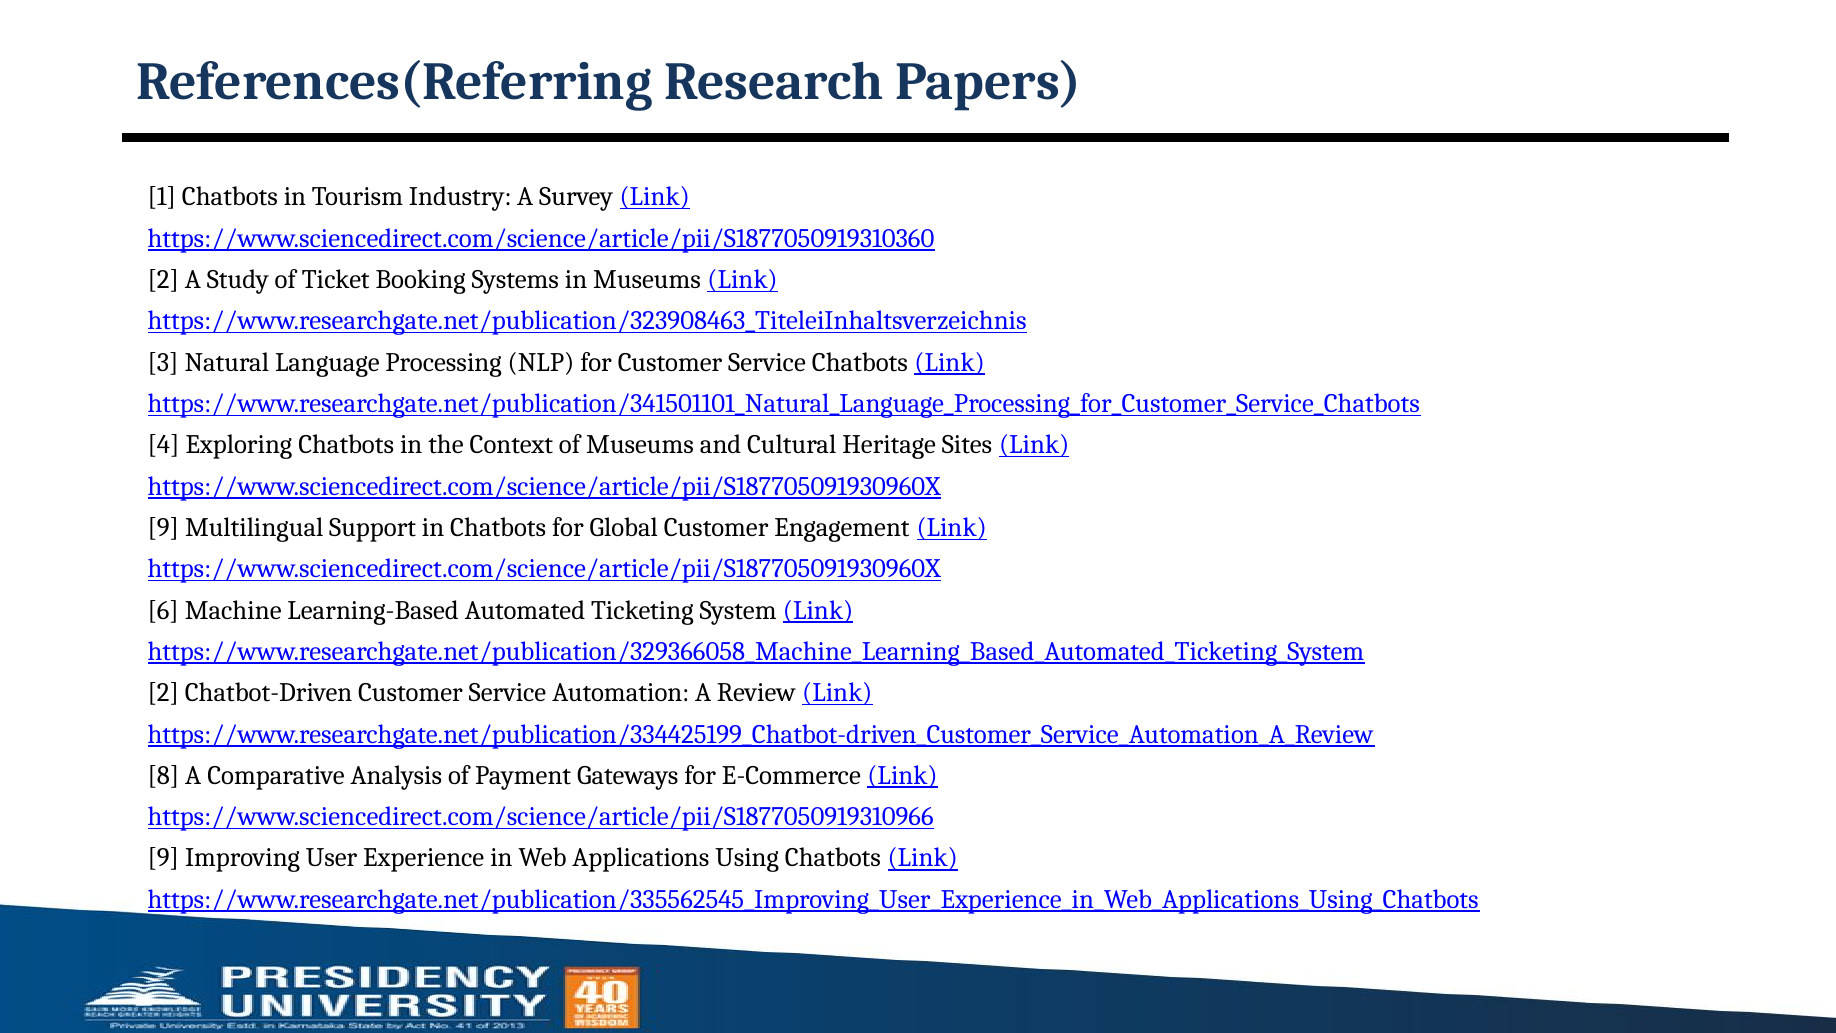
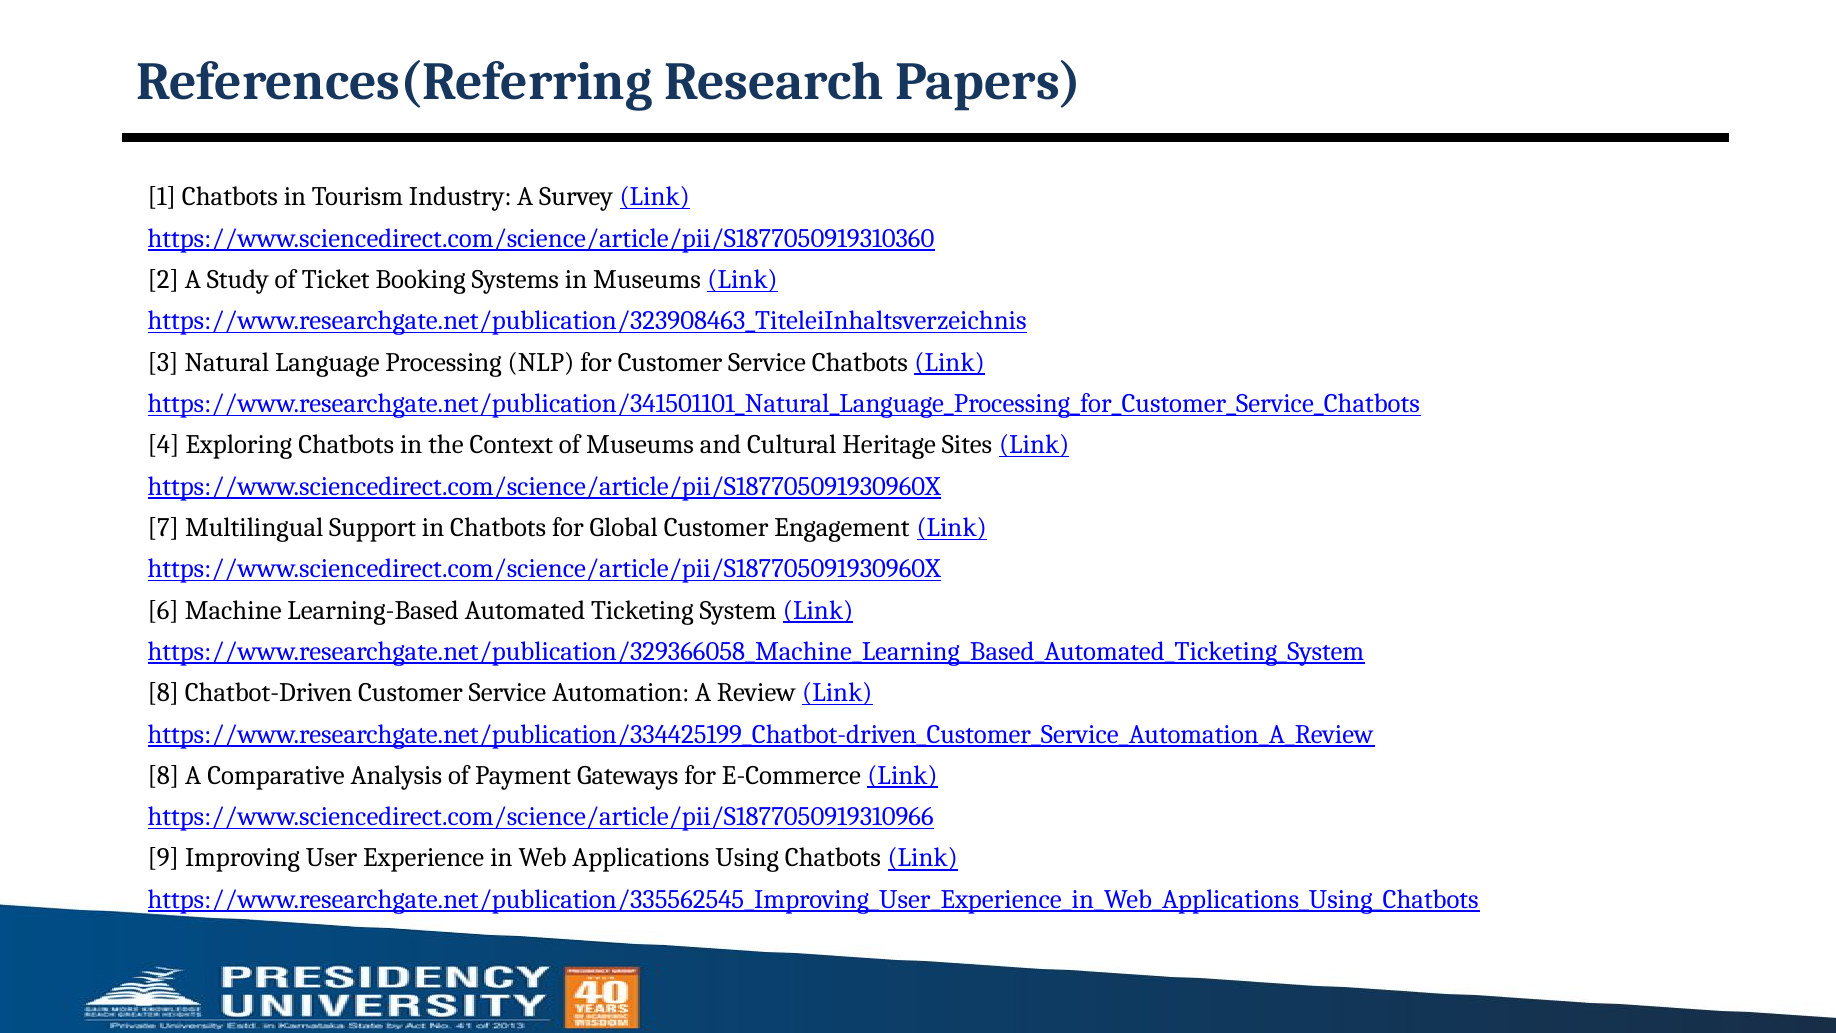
9 at (163, 527): 9 -> 7
2 at (163, 693): 2 -> 8
